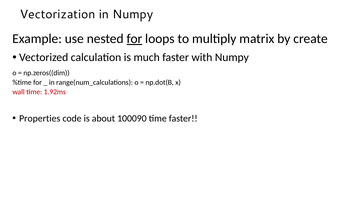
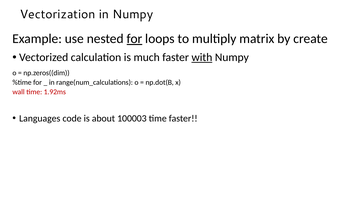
with underline: none -> present
Properties: Properties -> Languages
100090: 100090 -> 100003
